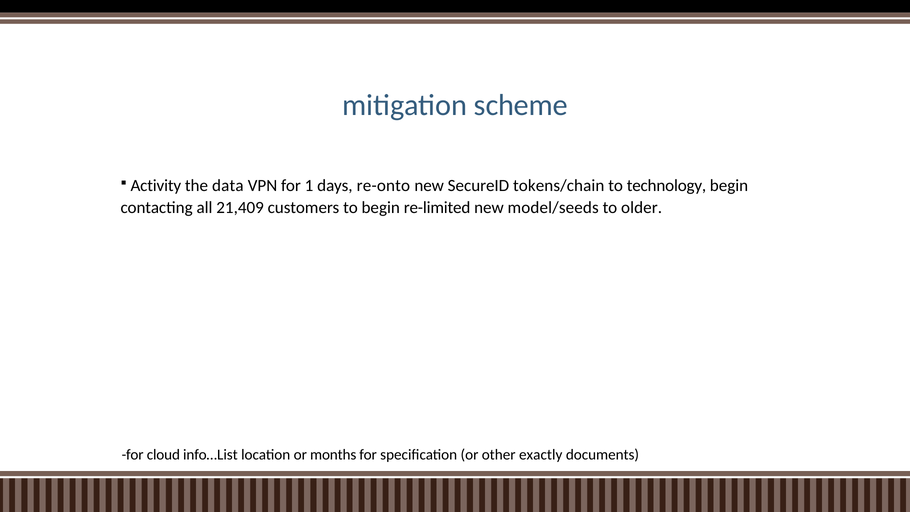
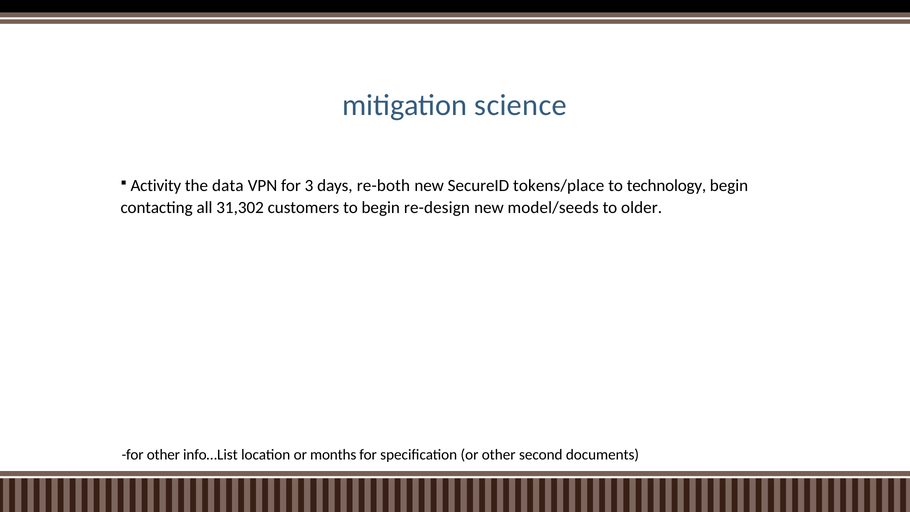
scheme: scheme -> science
1: 1 -> 3
re-onto: re-onto -> re-both
tokens/chain: tokens/chain -> tokens/place
21,409: 21,409 -> 31,302
re-limited: re-limited -> re-design
for cloud: cloud -> other
exactly: exactly -> second
